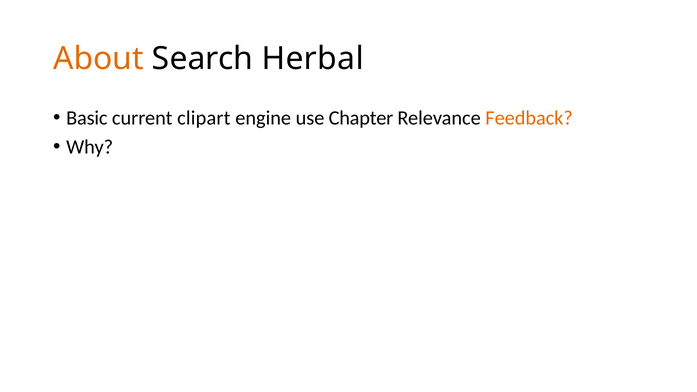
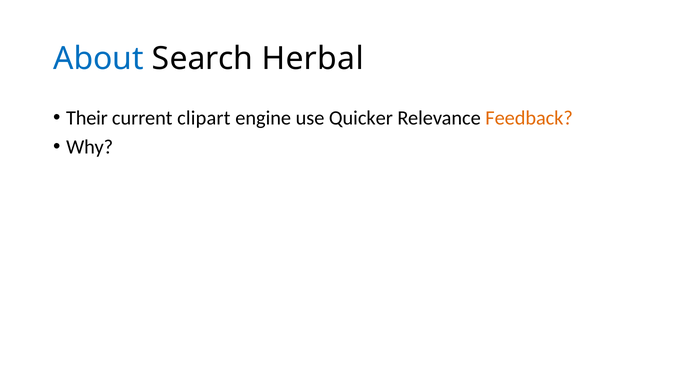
About colour: orange -> blue
Basic: Basic -> Their
Chapter: Chapter -> Quicker
